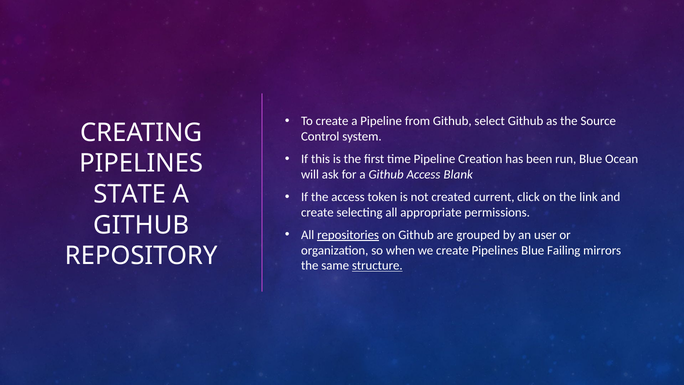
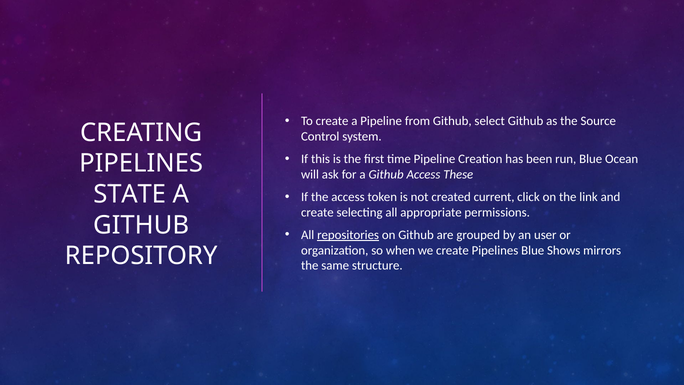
Blank: Blank -> These
Failing: Failing -> Shows
structure underline: present -> none
